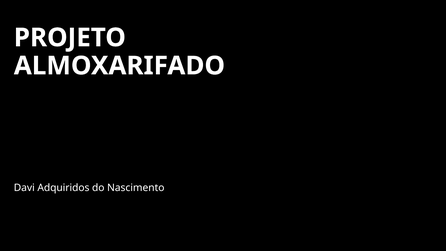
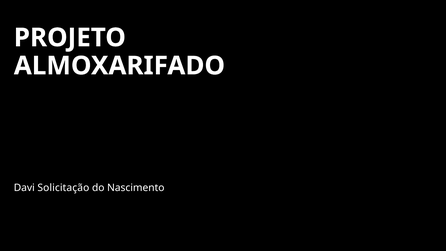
Adquiridos: Adquiridos -> Solicitação
